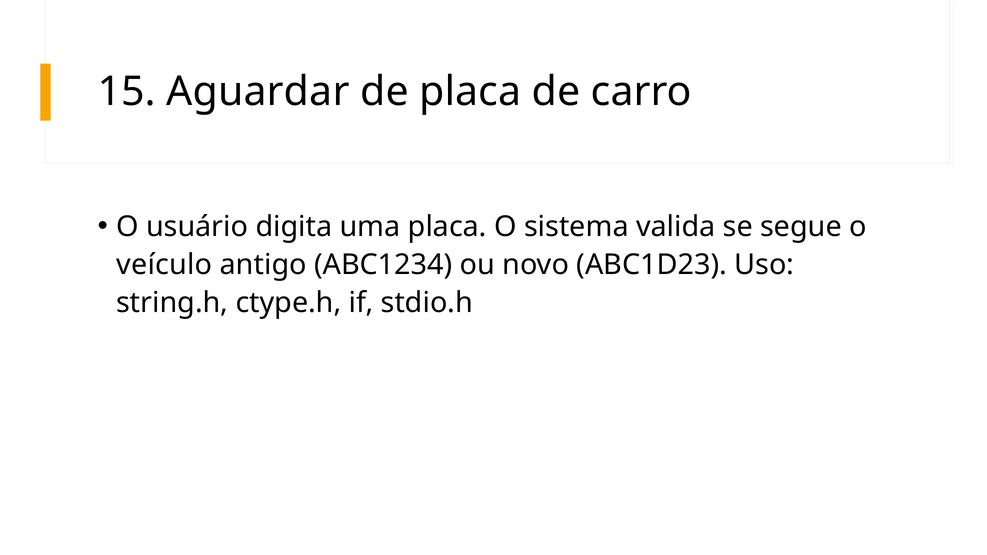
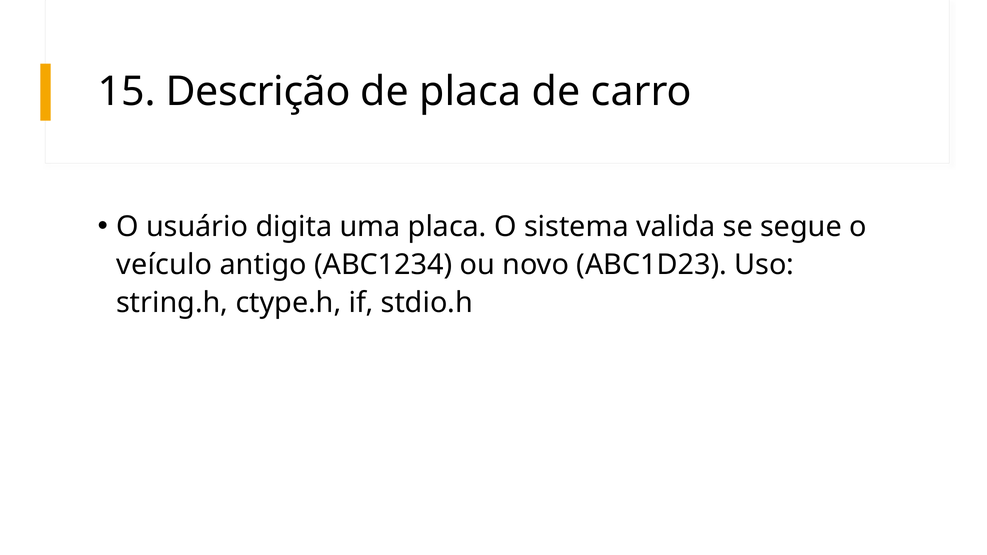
Aguardar: Aguardar -> Descrição
